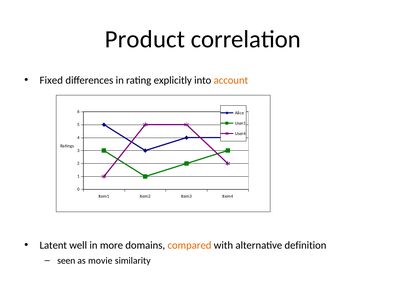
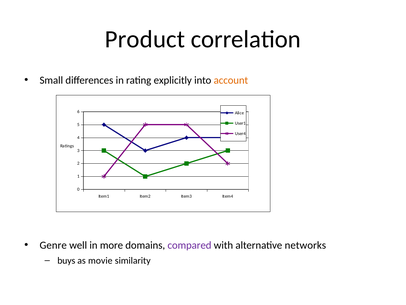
Fixed: Fixed -> Small
Latent: Latent -> Genre
compared colour: orange -> purple
definition: definition -> networks
seen: seen -> buys
